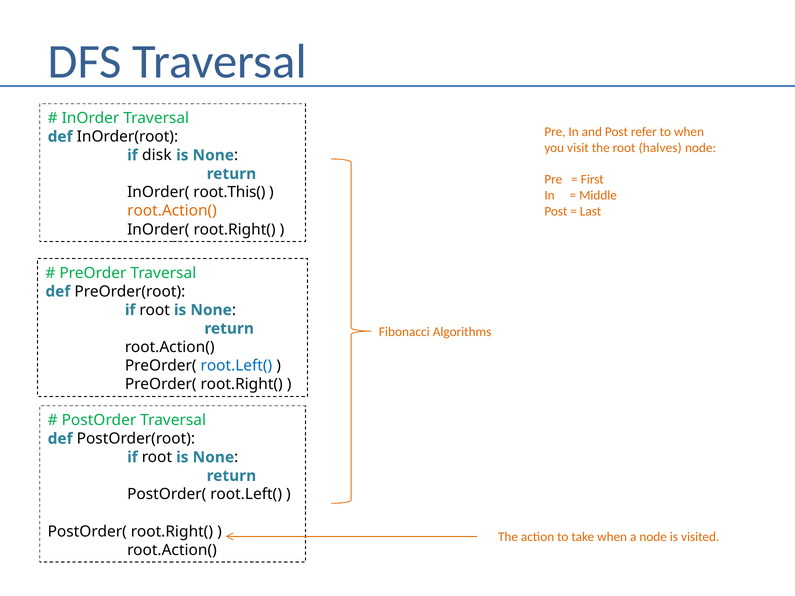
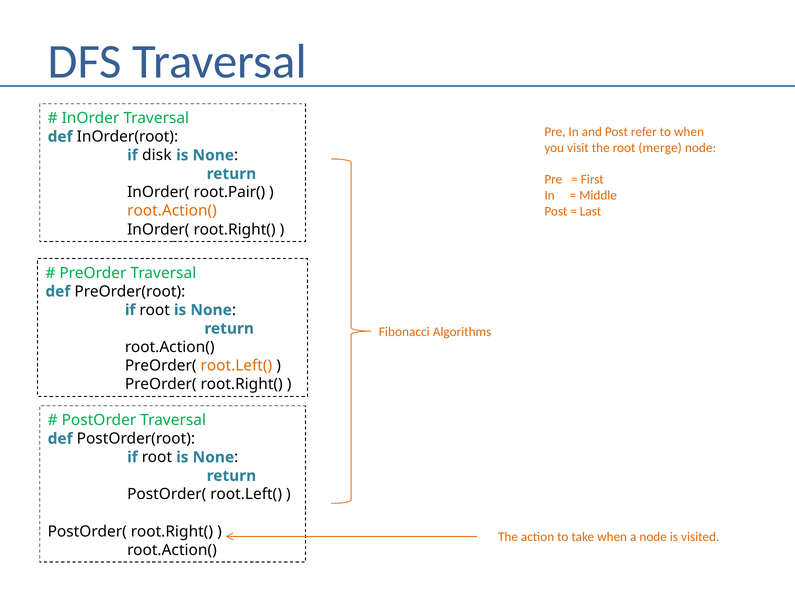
halves: halves -> merge
root.This(: root.This( -> root.Pair(
root.Left( at (236, 366) colour: blue -> orange
